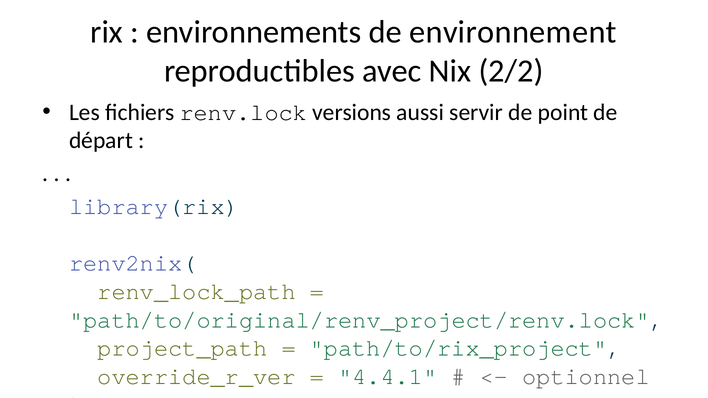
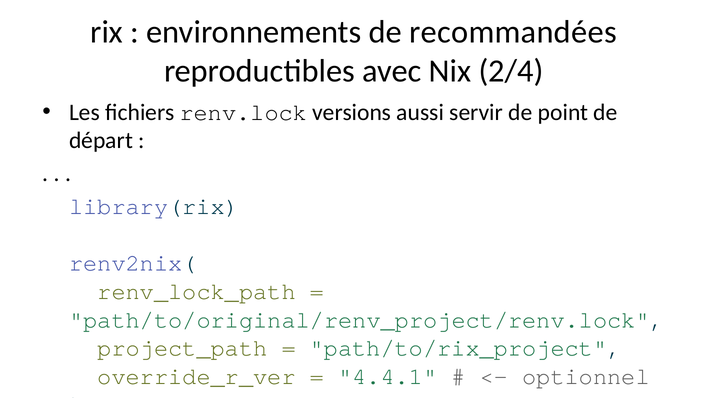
environnement: environnement -> recommandées
2/2: 2/2 -> 2/4
